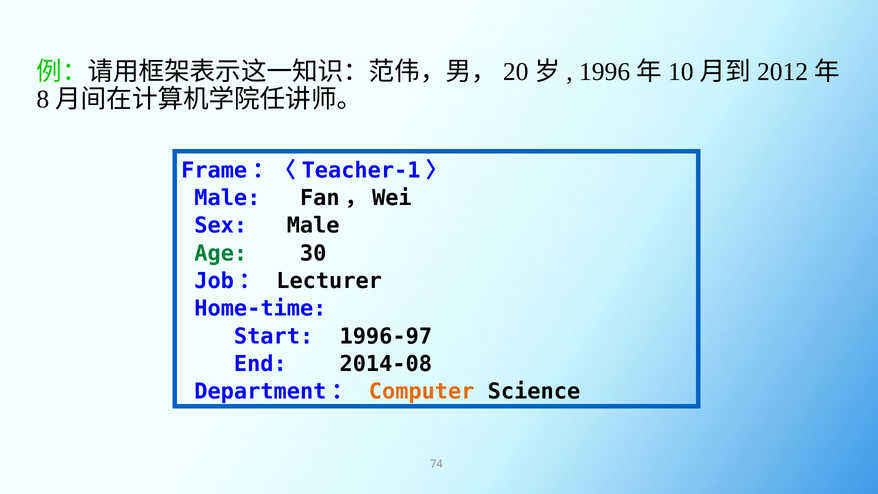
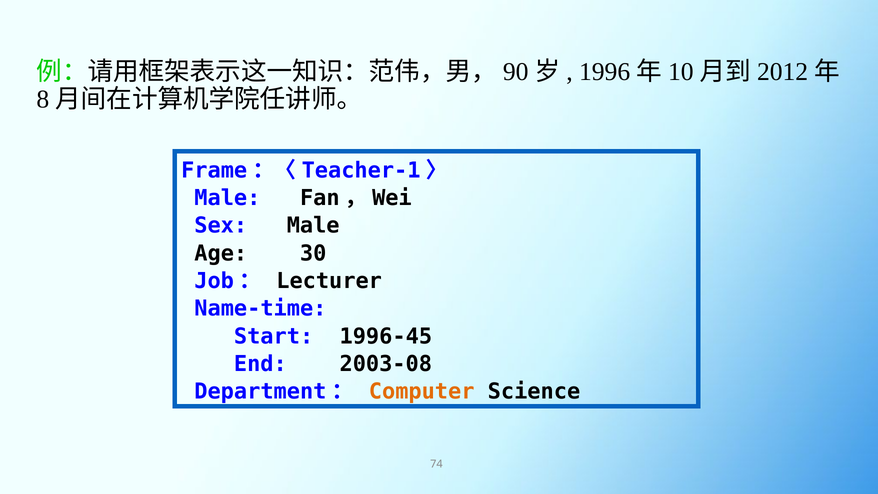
20: 20 -> 90
Age colour: green -> black
Home-time: Home-time -> Name-time
1996-97: 1996-97 -> 1996-45
2014-08: 2014-08 -> 2003-08
